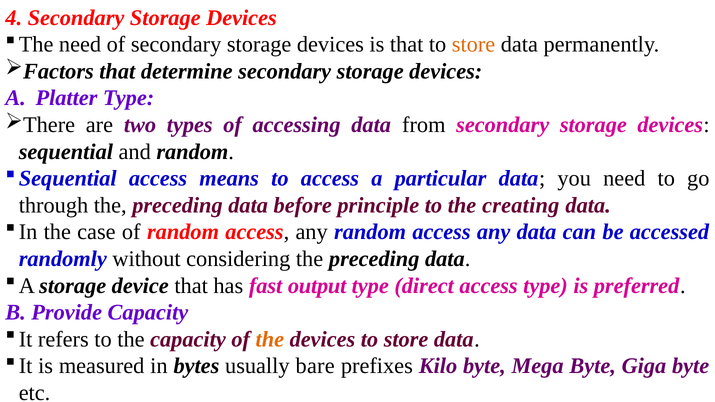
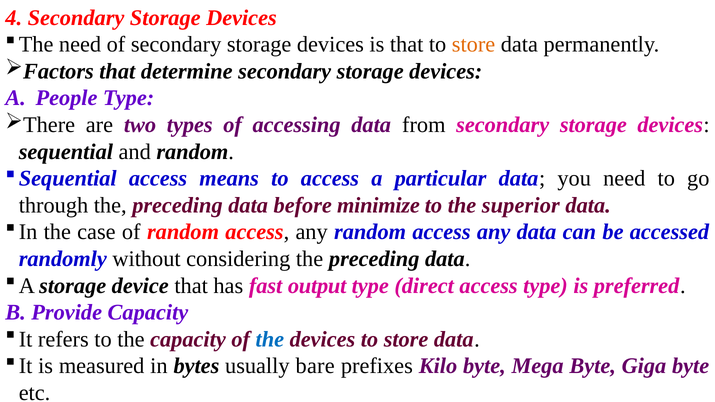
Platter: Platter -> People
principle: principle -> minimize
creating: creating -> superior
the at (270, 339) colour: orange -> blue
